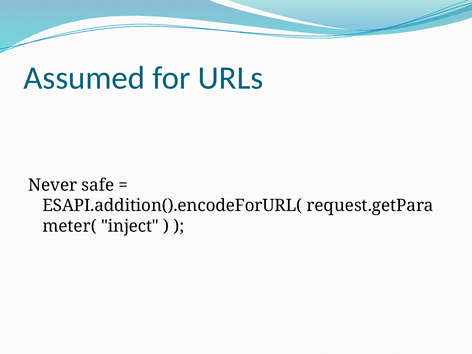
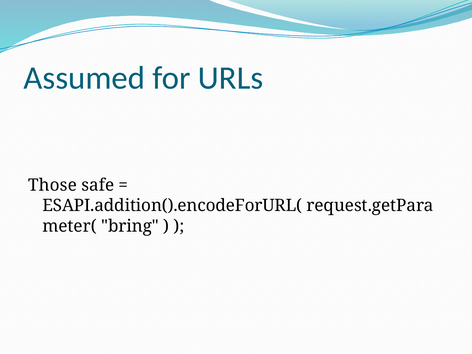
Never: Never -> Those
inject: inject -> bring
